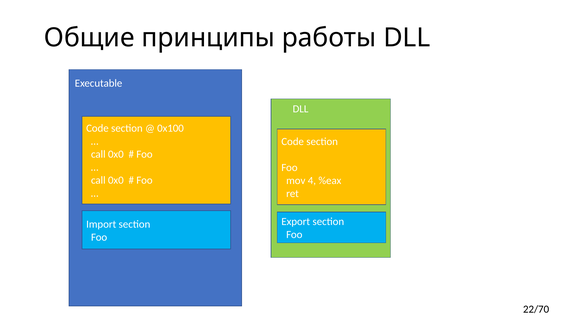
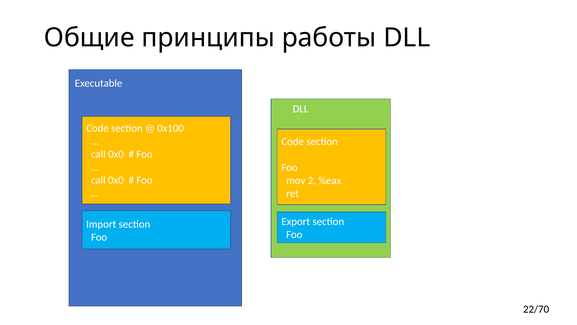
4: 4 -> 2
